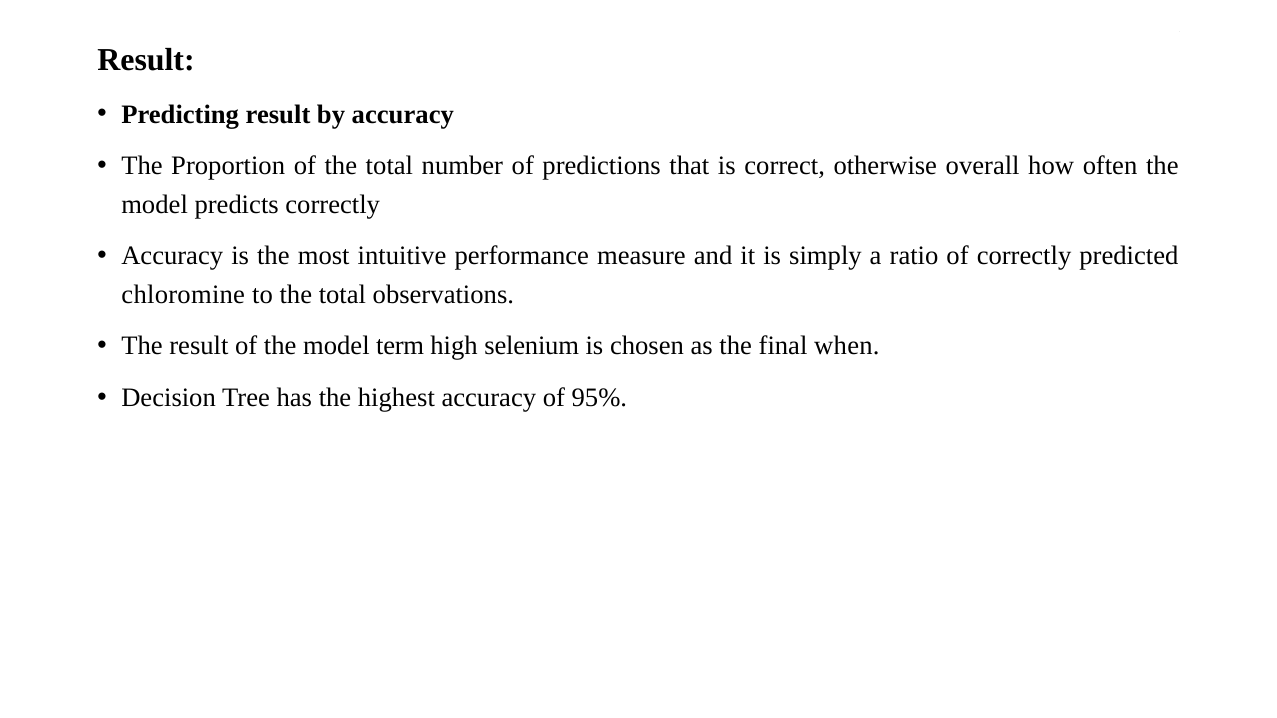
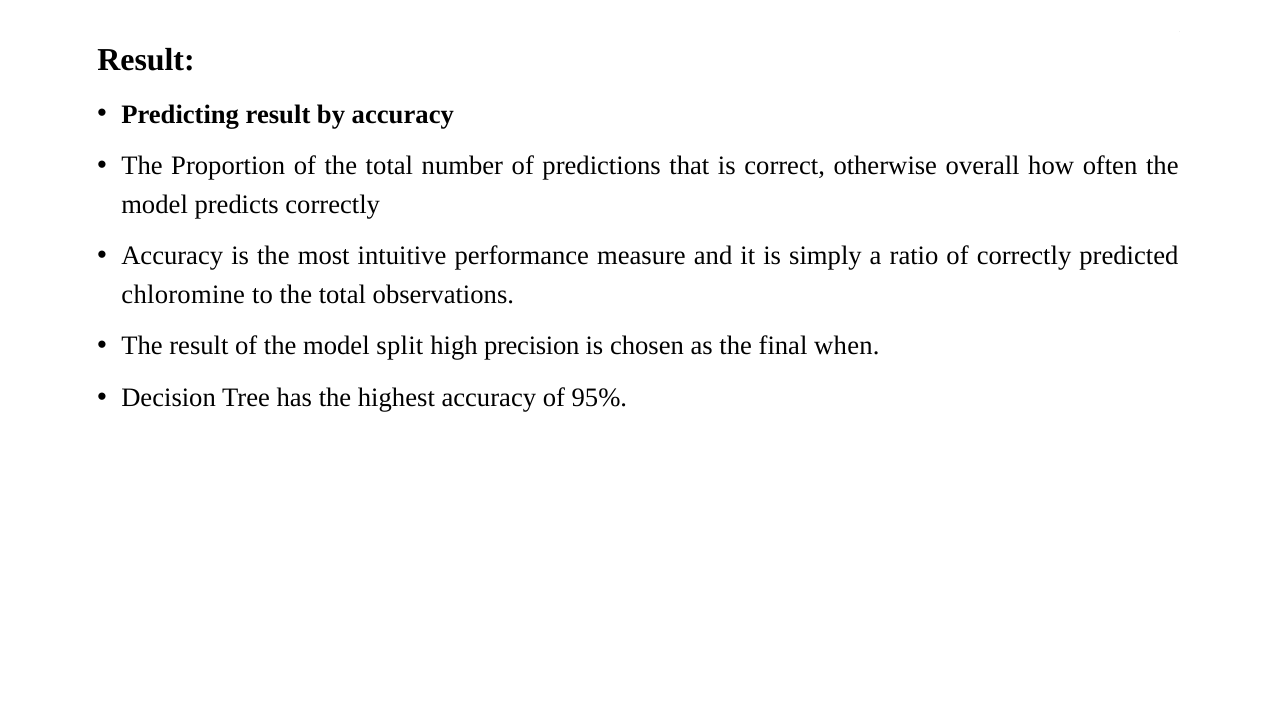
term: term -> split
selenium: selenium -> precision
